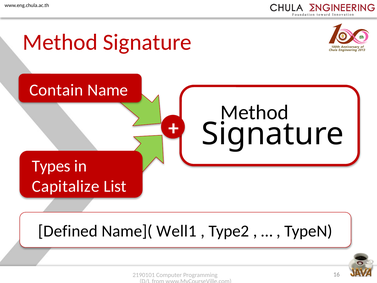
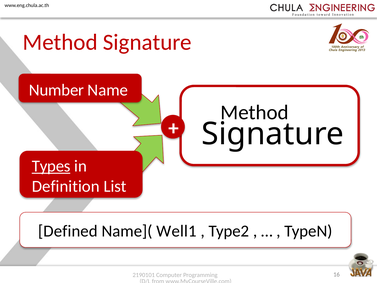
Contain: Contain -> Number
Types underline: none -> present
Capitalize: Capitalize -> Definition
